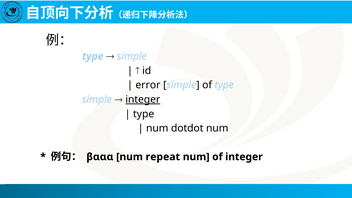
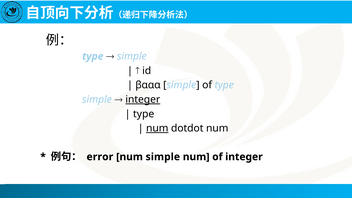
error: error -> βααα
num at (157, 128) underline: none -> present
βααα: βααα -> error
num repeat: repeat -> simple
